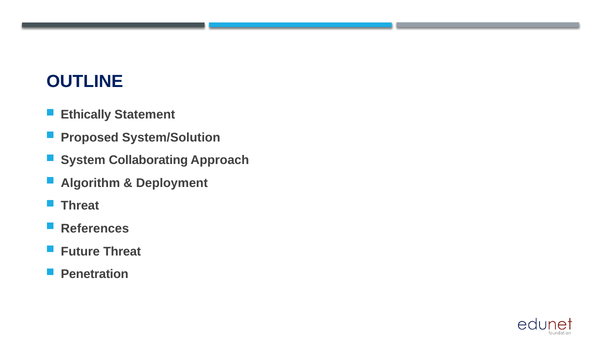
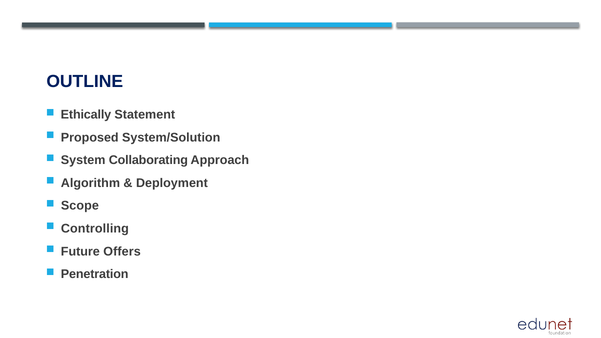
Threat at (80, 206): Threat -> Scope
References: References -> Controlling
Future Threat: Threat -> Offers
